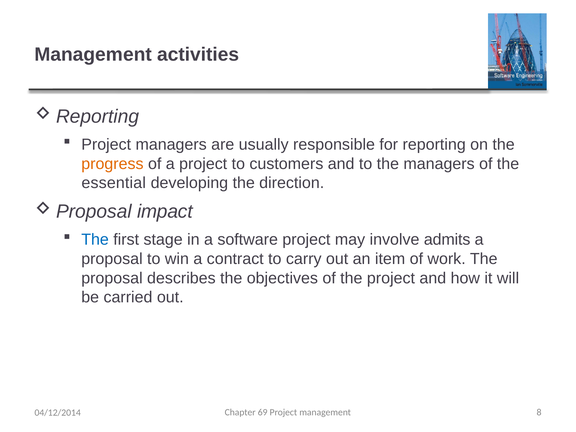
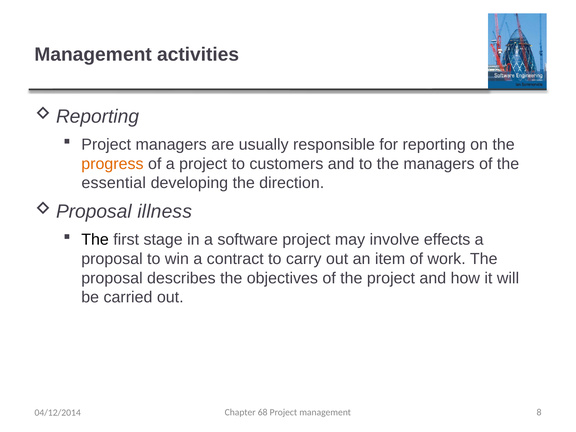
impact: impact -> illness
The at (95, 240) colour: blue -> black
admits: admits -> effects
69: 69 -> 68
